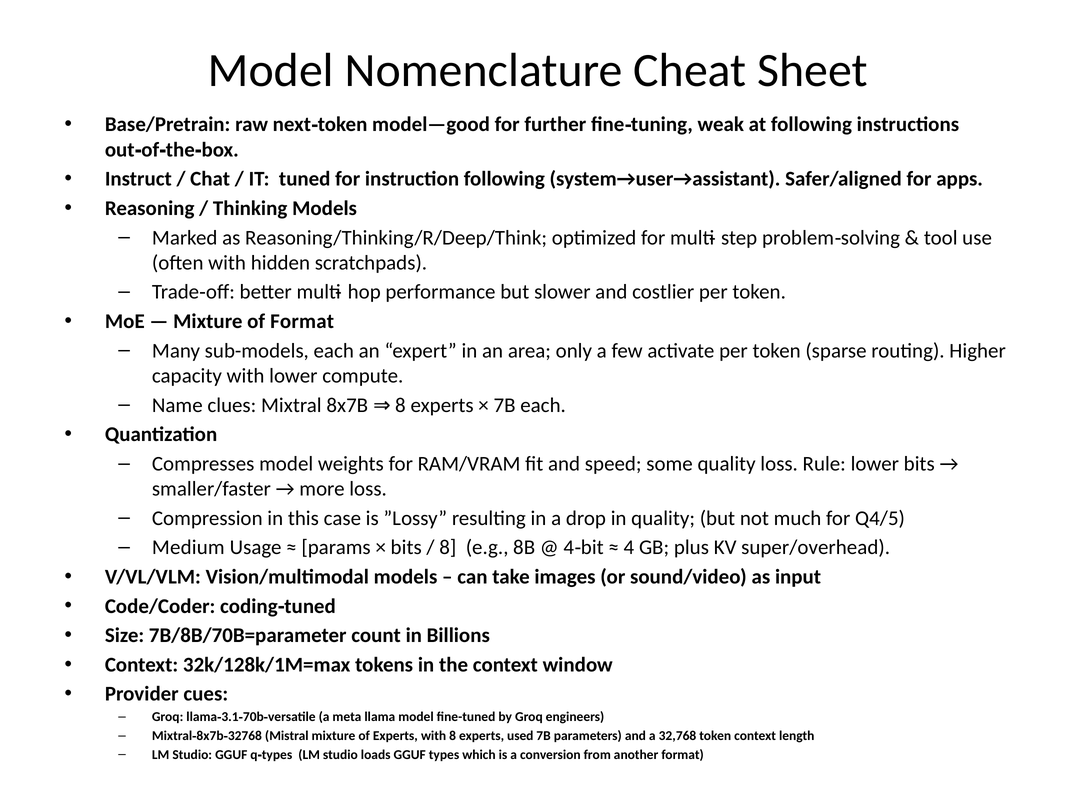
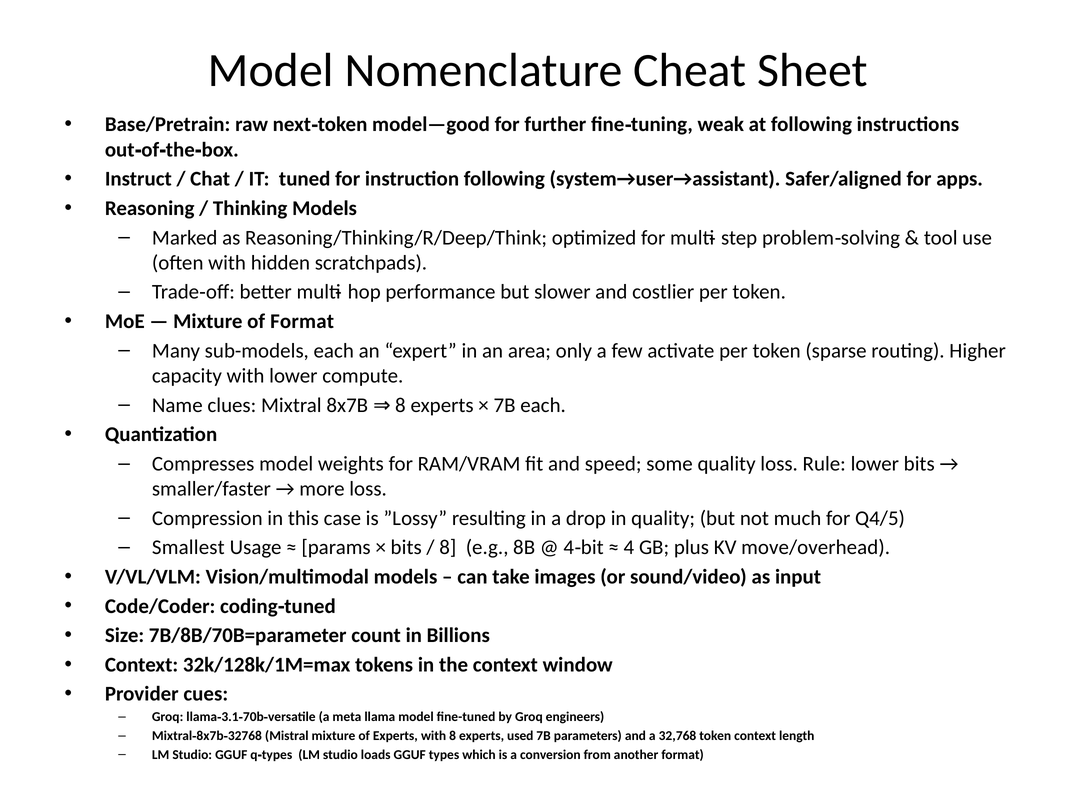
Medium: Medium -> Smallest
super/overhead: super/overhead -> move/overhead
